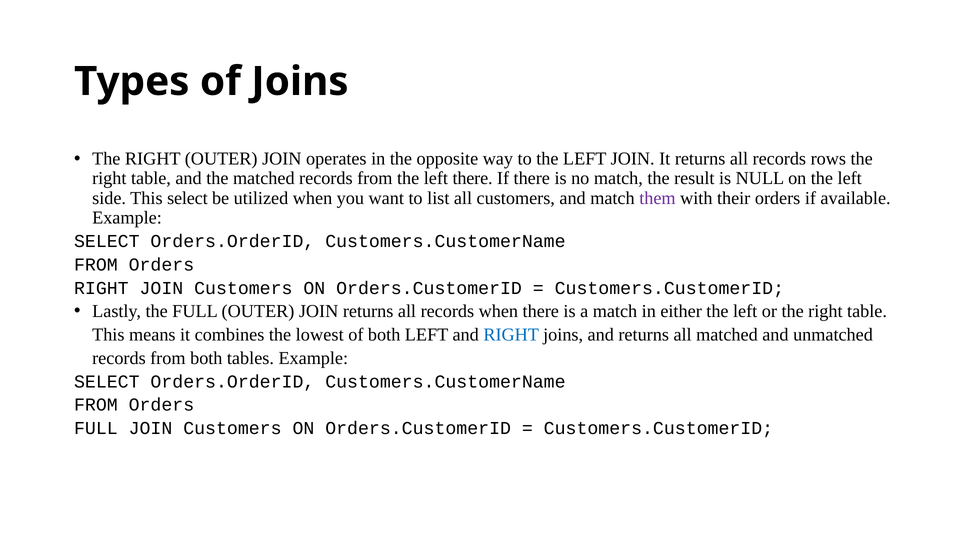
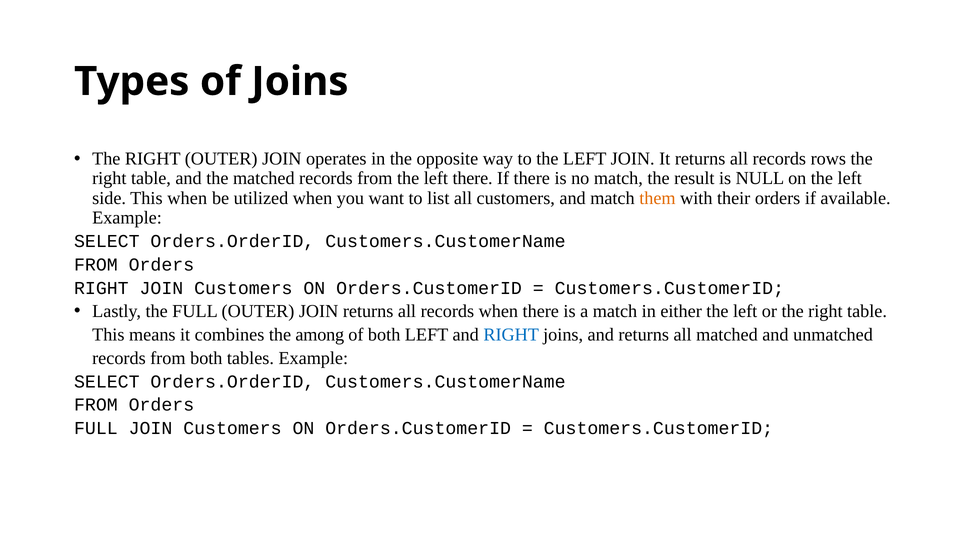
This select: select -> when
them colour: purple -> orange
lowest: lowest -> among
